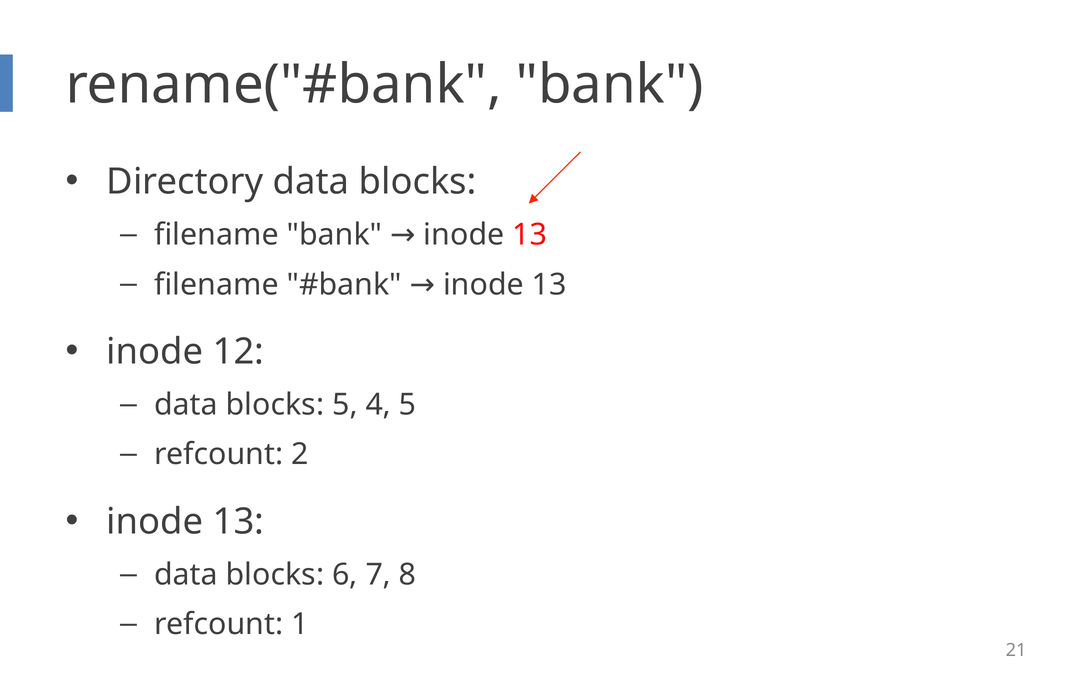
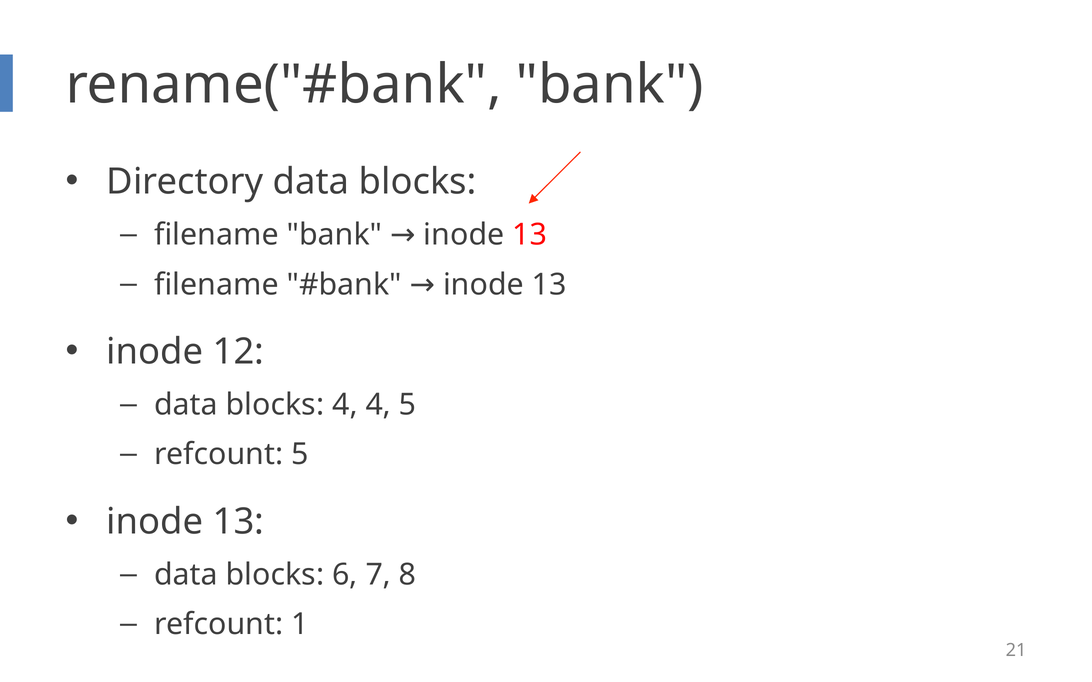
blocks 5: 5 -> 4
refcount 2: 2 -> 5
